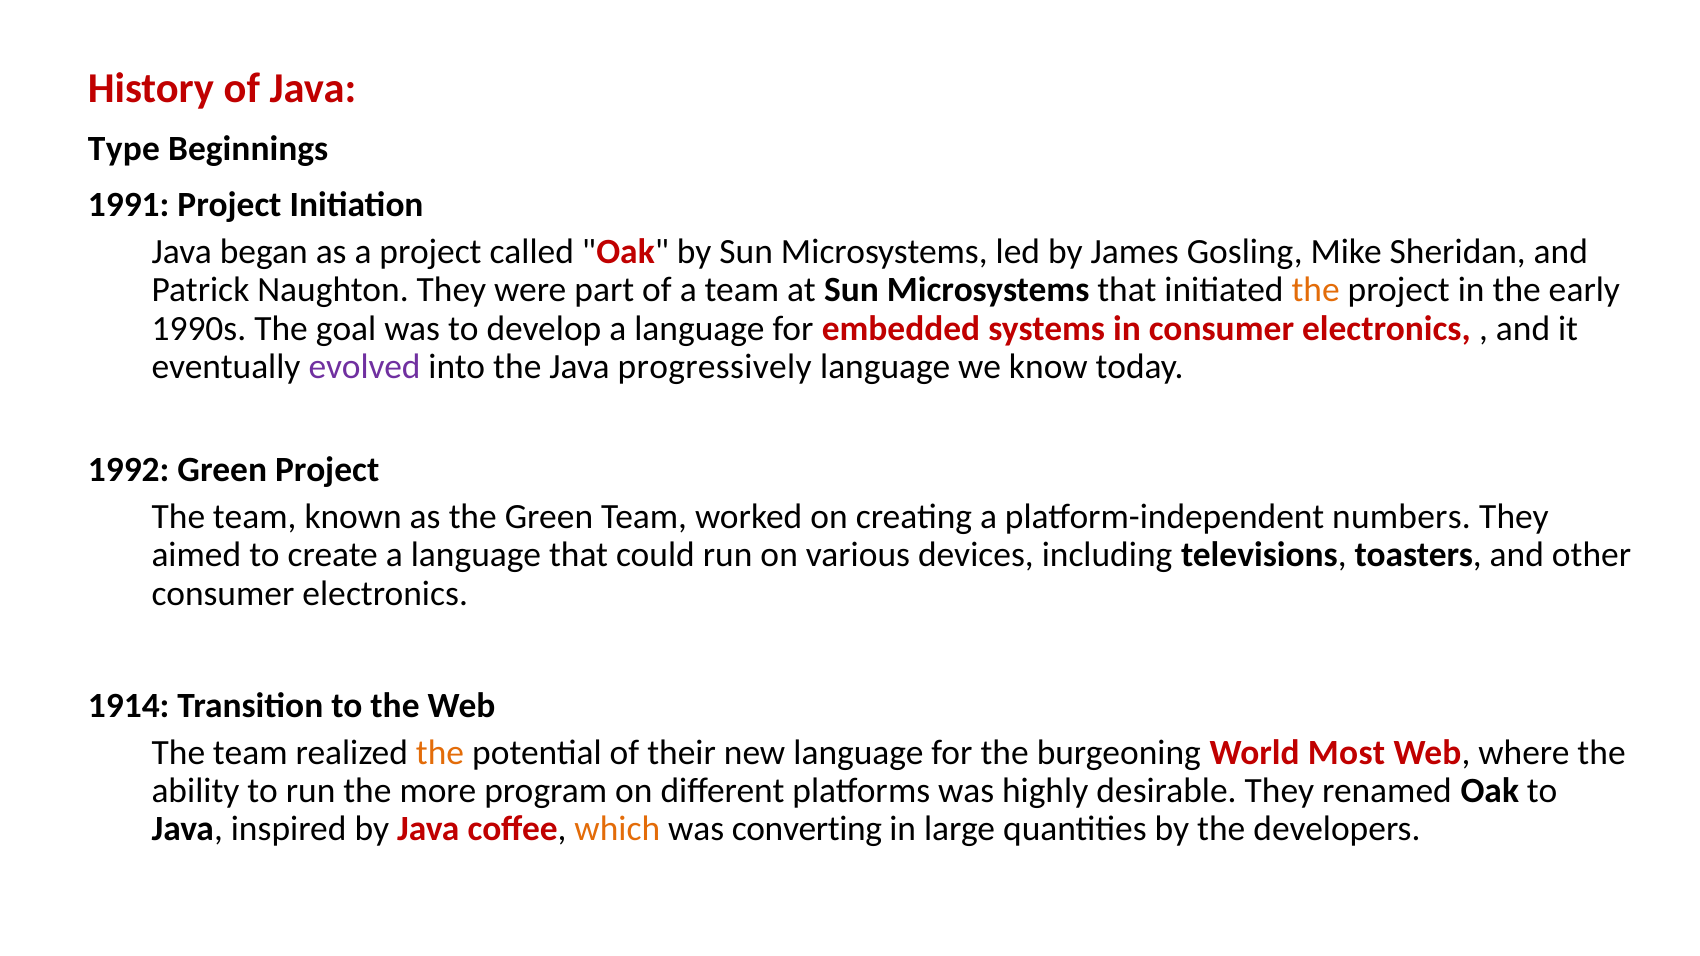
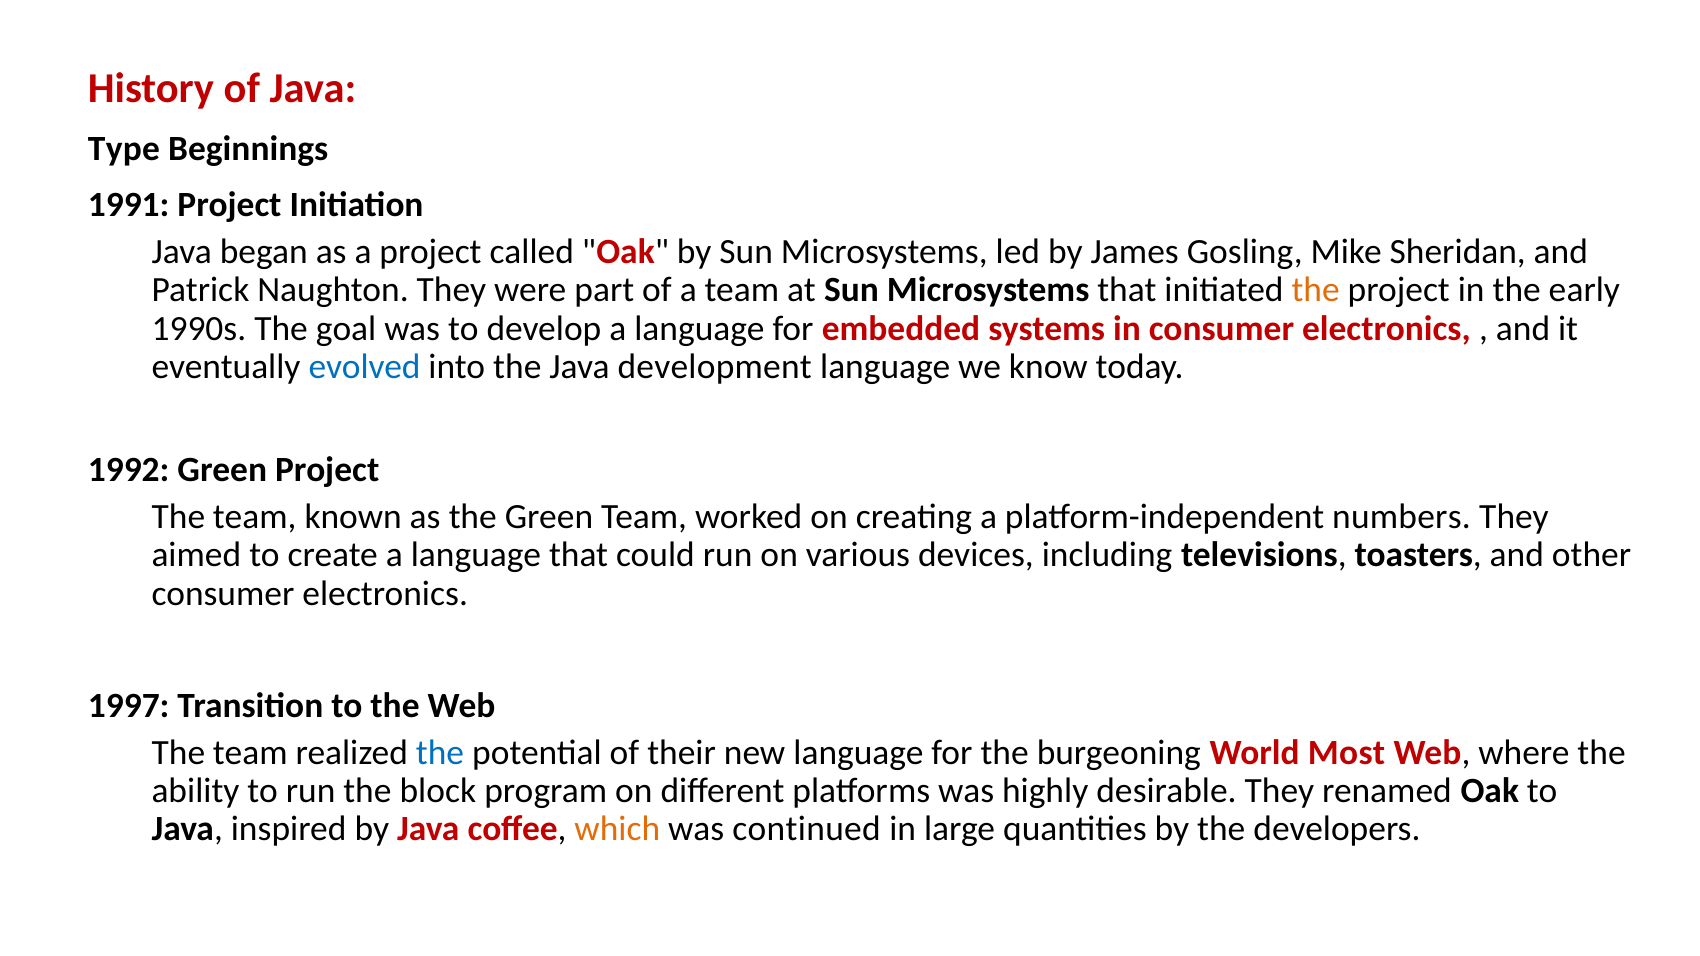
evolved colour: purple -> blue
progressively: progressively -> development
1914: 1914 -> 1997
the at (440, 753) colour: orange -> blue
more: more -> block
converting: converting -> continued
